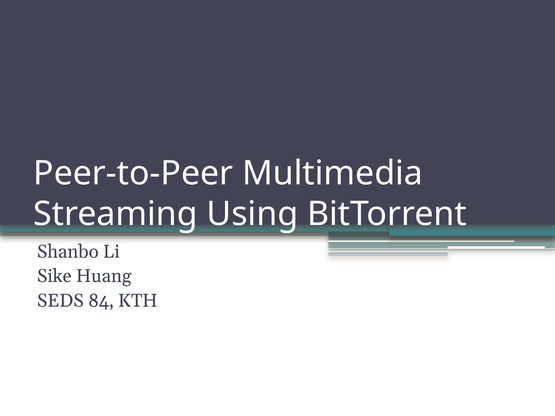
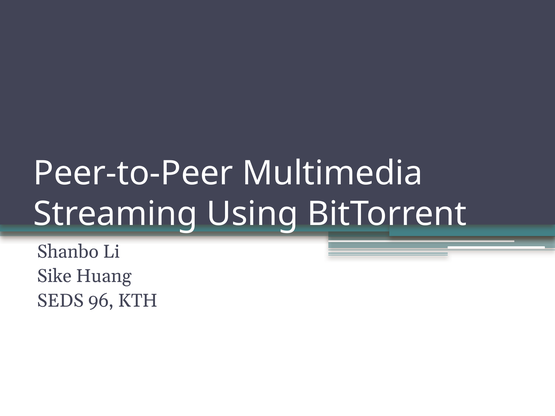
84: 84 -> 96
